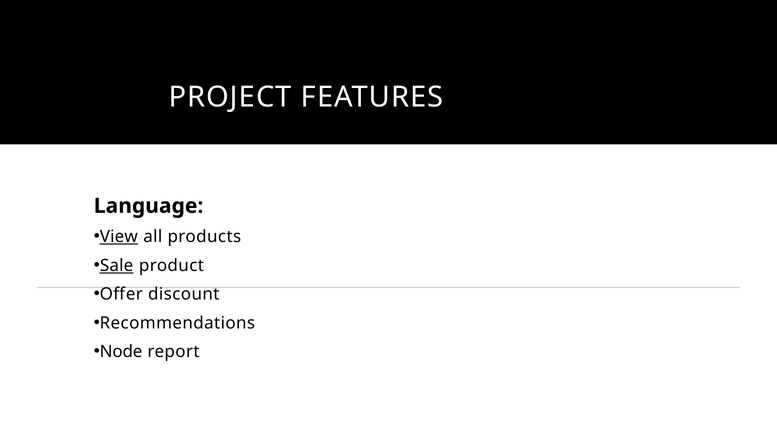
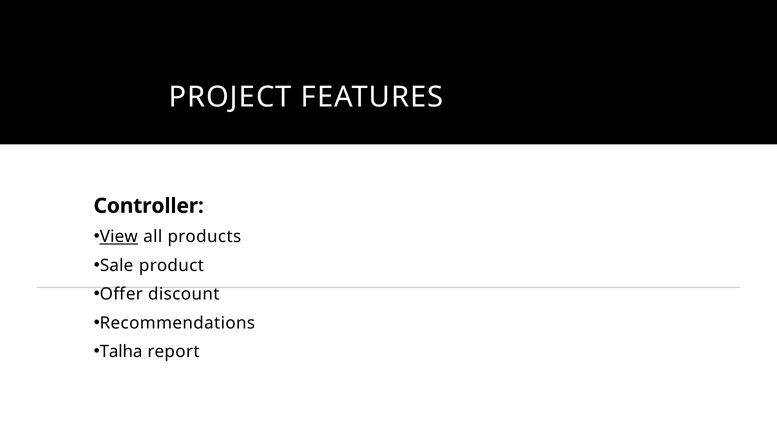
Language: Language -> Controller
Sale underline: present -> none
Node: Node -> Talha
